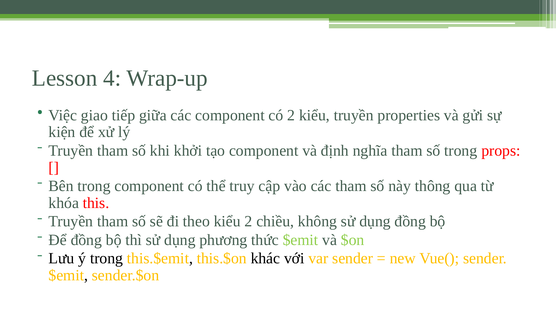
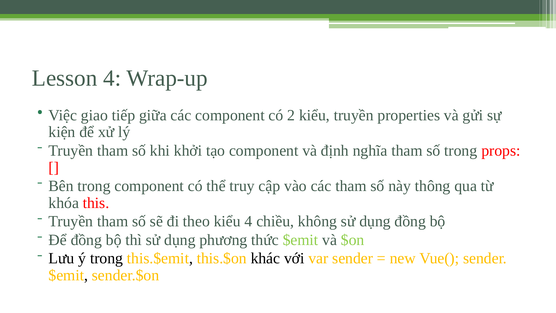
kiểu 2: 2 -> 4
